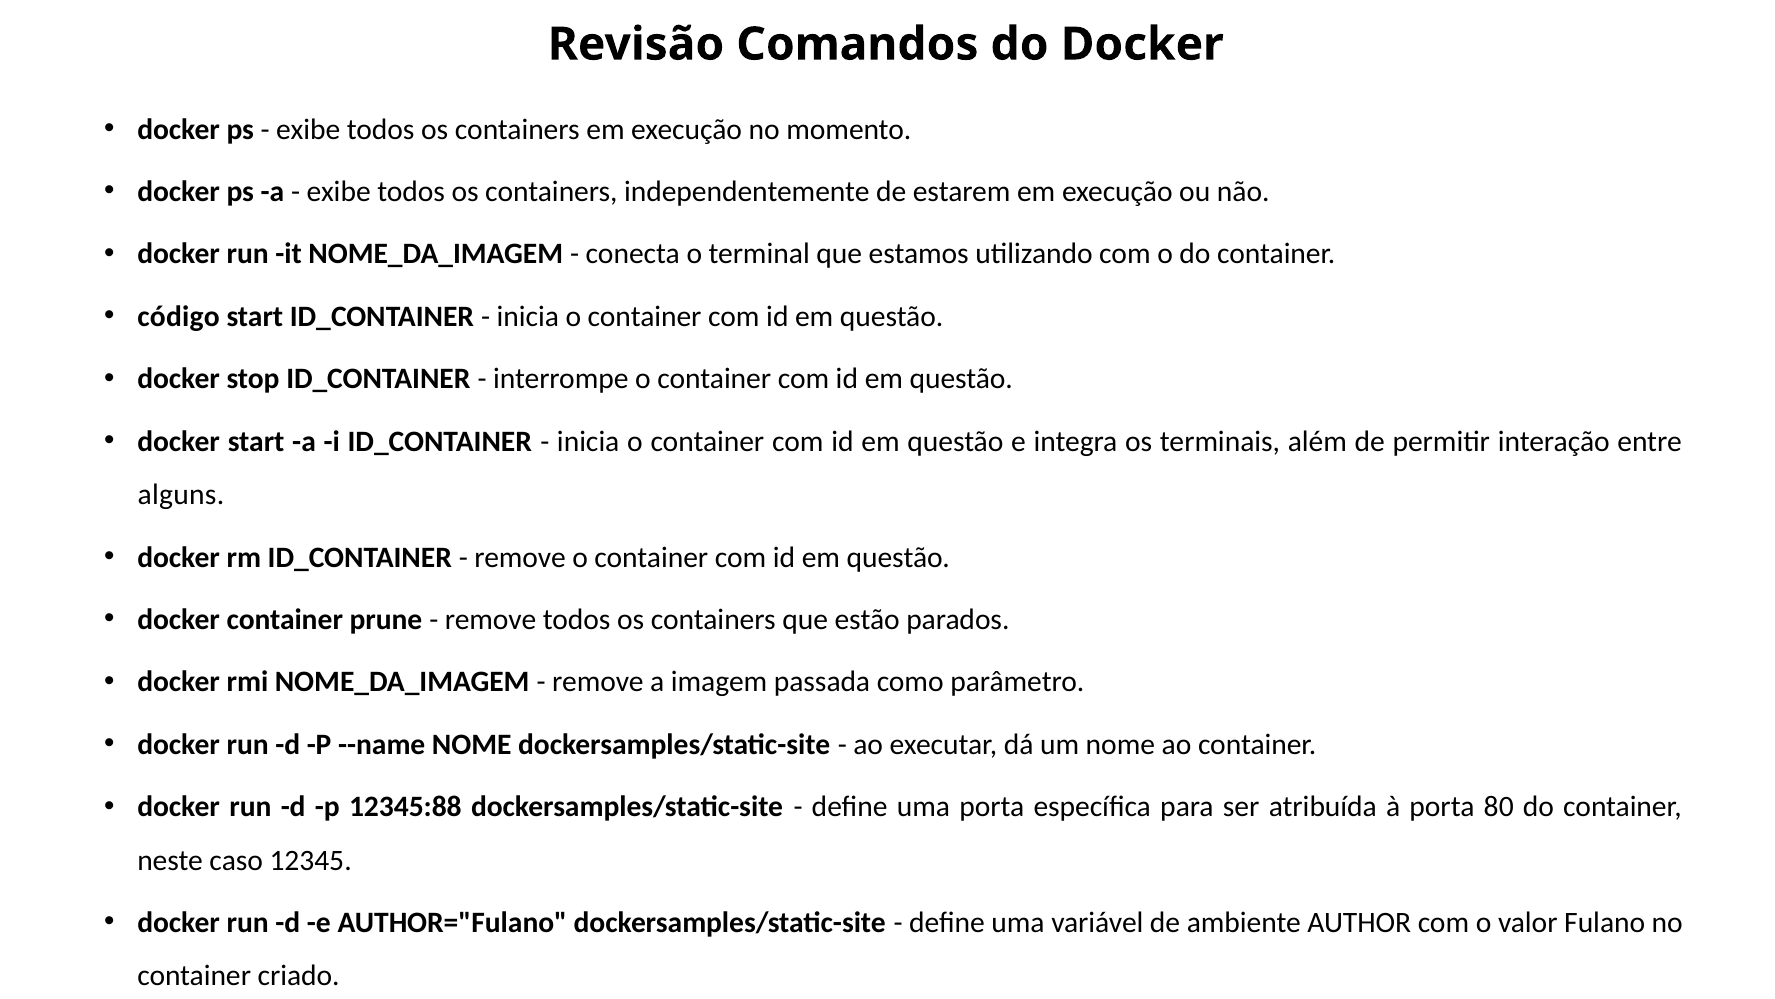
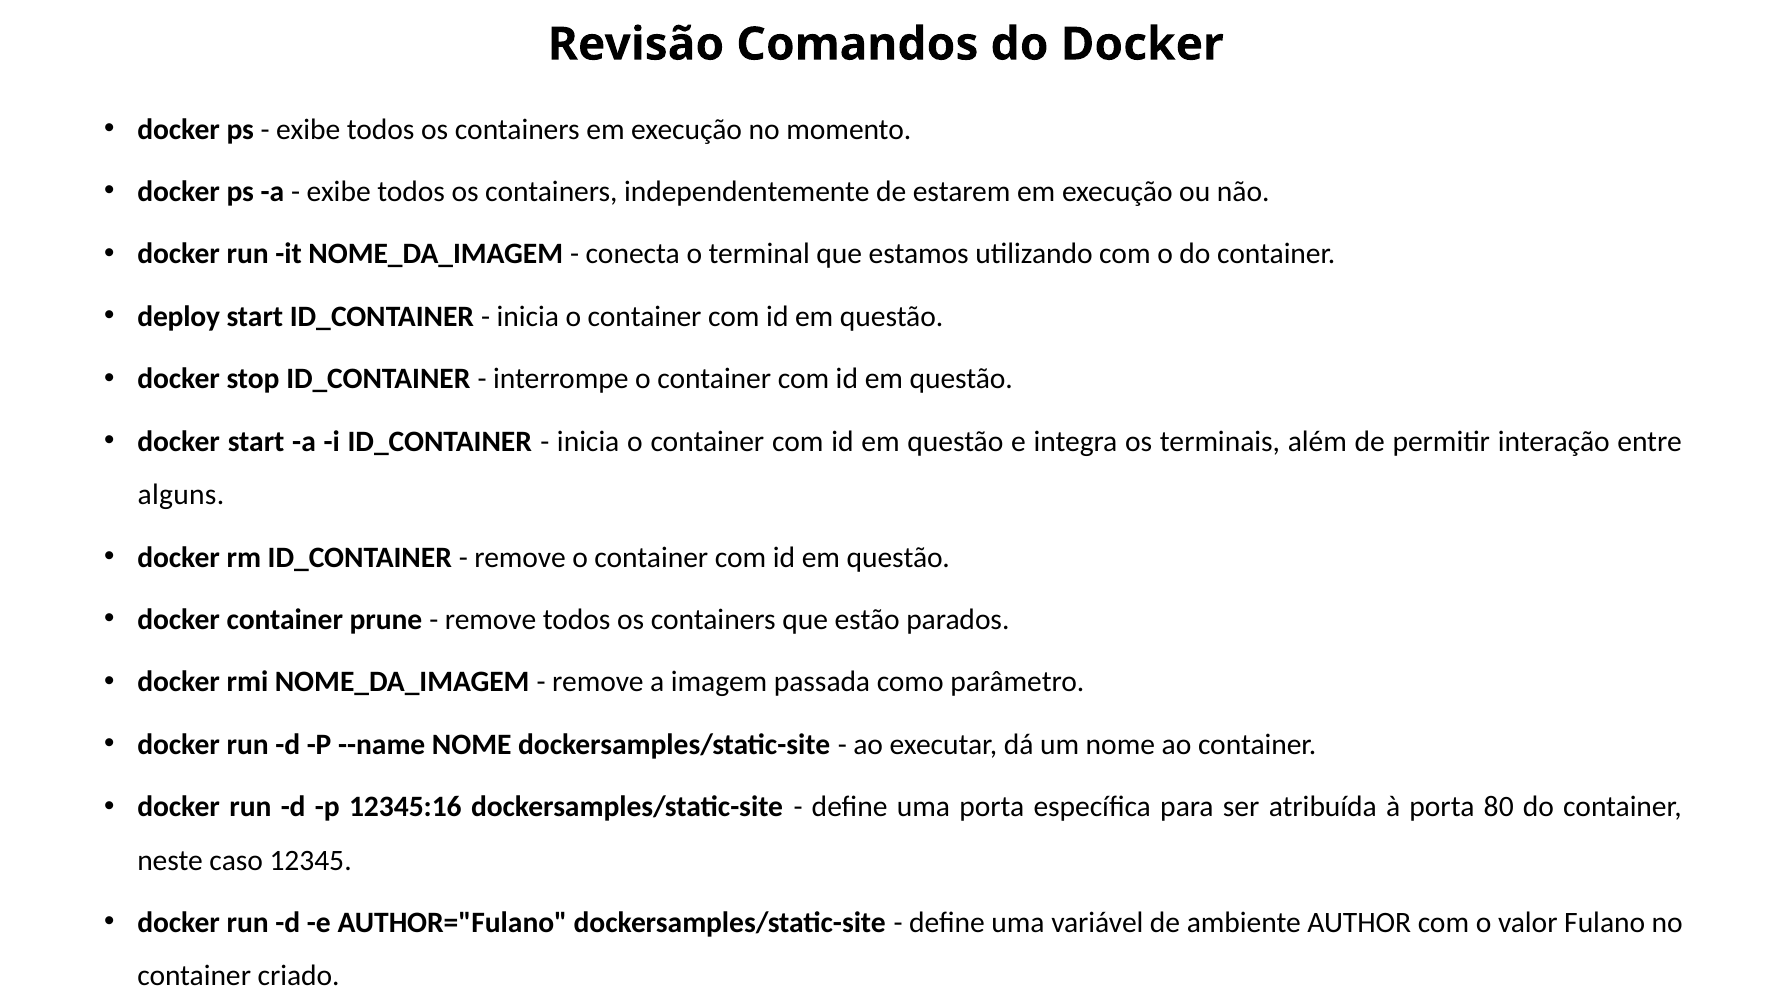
código: código -> deploy
12345:88: 12345:88 -> 12345:16
